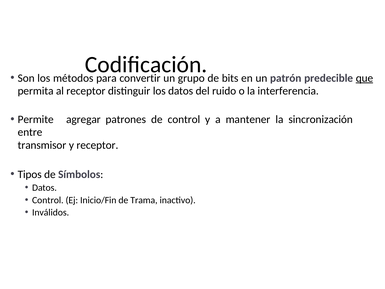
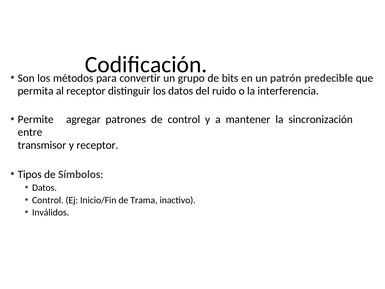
que underline: present -> none
